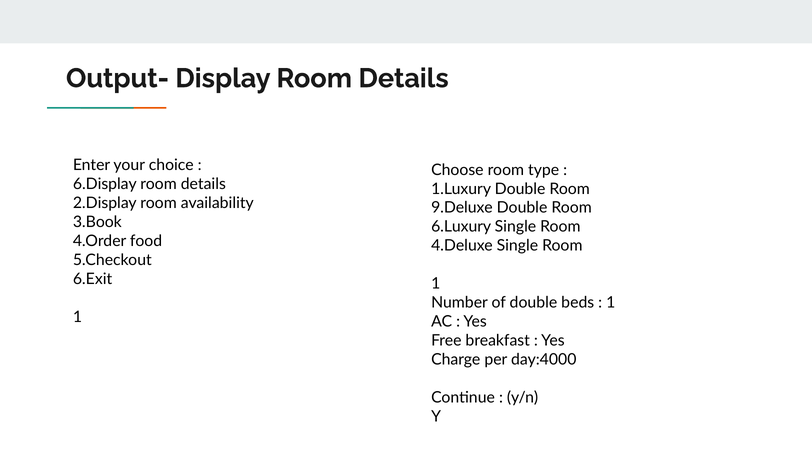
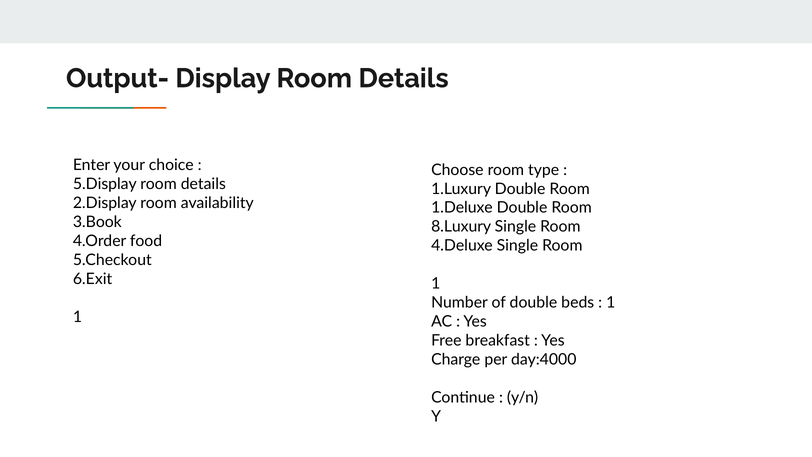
6.Display: 6.Display -> 5.Display
9.Deluxe: 9.Deluxe -> 1.Deluxe
6.Luxury: 6.Luxury -> 8.Luxury
